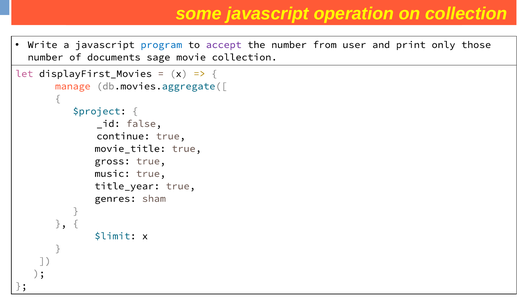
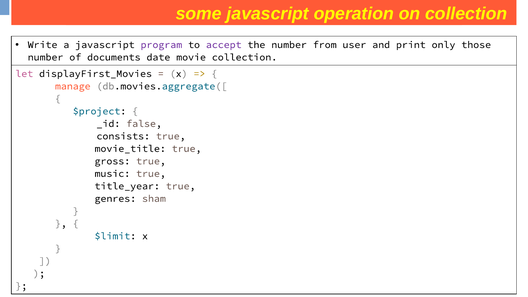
program colour: blue -> purple
sage: sage -> date
continue: continue -> consists
